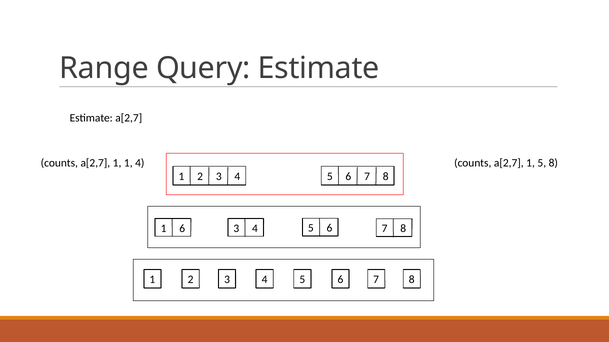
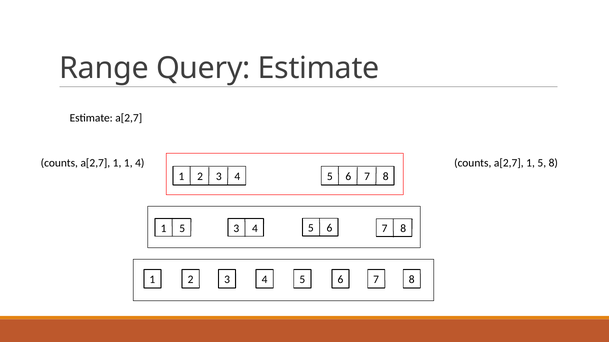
6 at (182, 229): 6 -> 5
